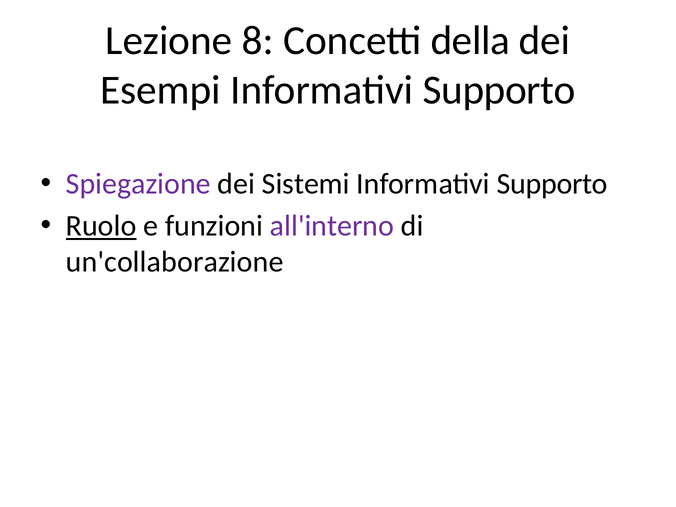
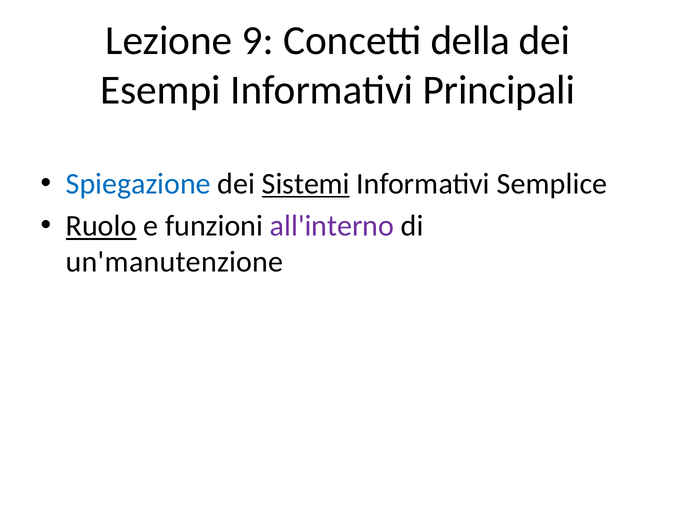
8: 8 -> 9
Supporto at (499, 90): Supporto -> Principali
Spiegazione colour: purple -> blue
Sistemi underline: none -> present
Supporto at (552, 184): Supporto -> Semplice
un'collaborazione: un'collaborazione -> un'manutenzione
